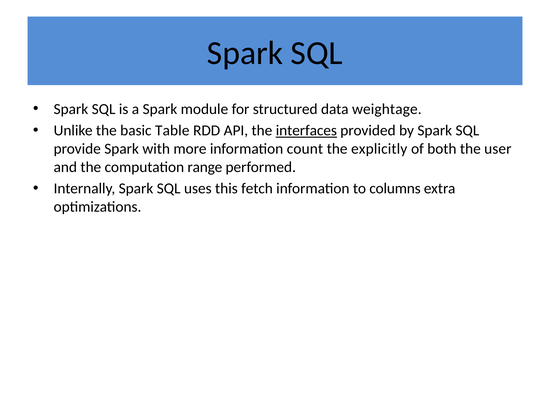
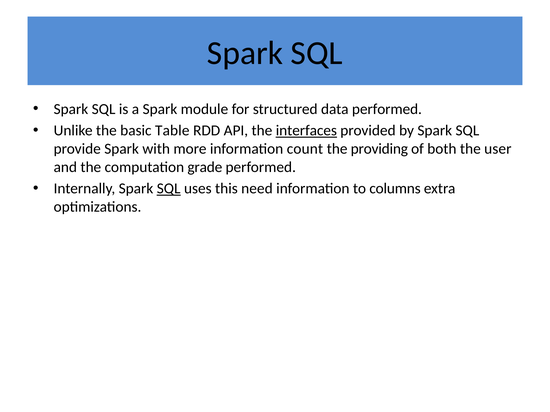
data weightage: weightage -> performed
explicitly: explicitly -> providing
range: range -> grade
SQL at (169, 189) underline: none -> present
fetch: fetch -> need
